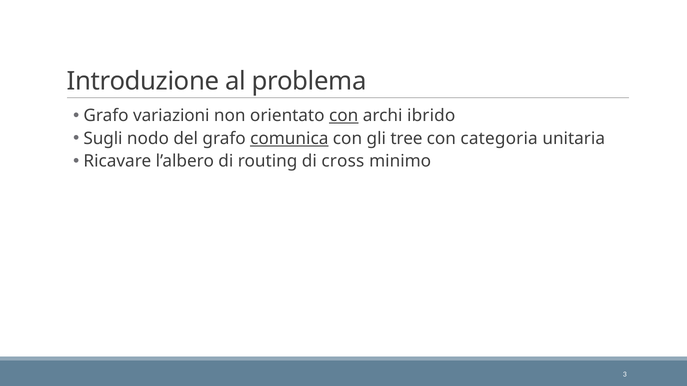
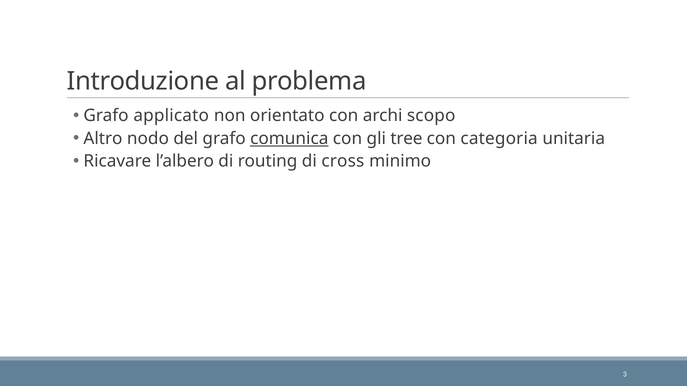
variazioni: variazioni -> applicato
con at (344, 116) underline: present -> none
ibrido: ibrido -> scopo
Sugli: Sugli -> Altro
